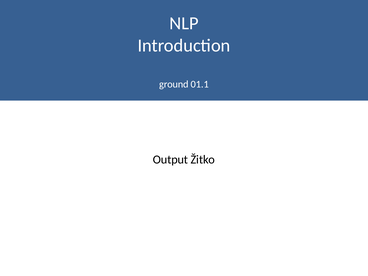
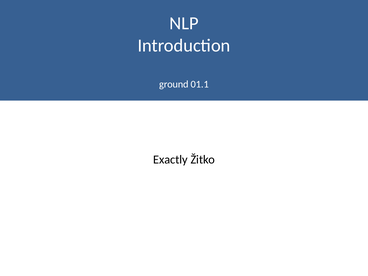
Output: Output -> Exactly
